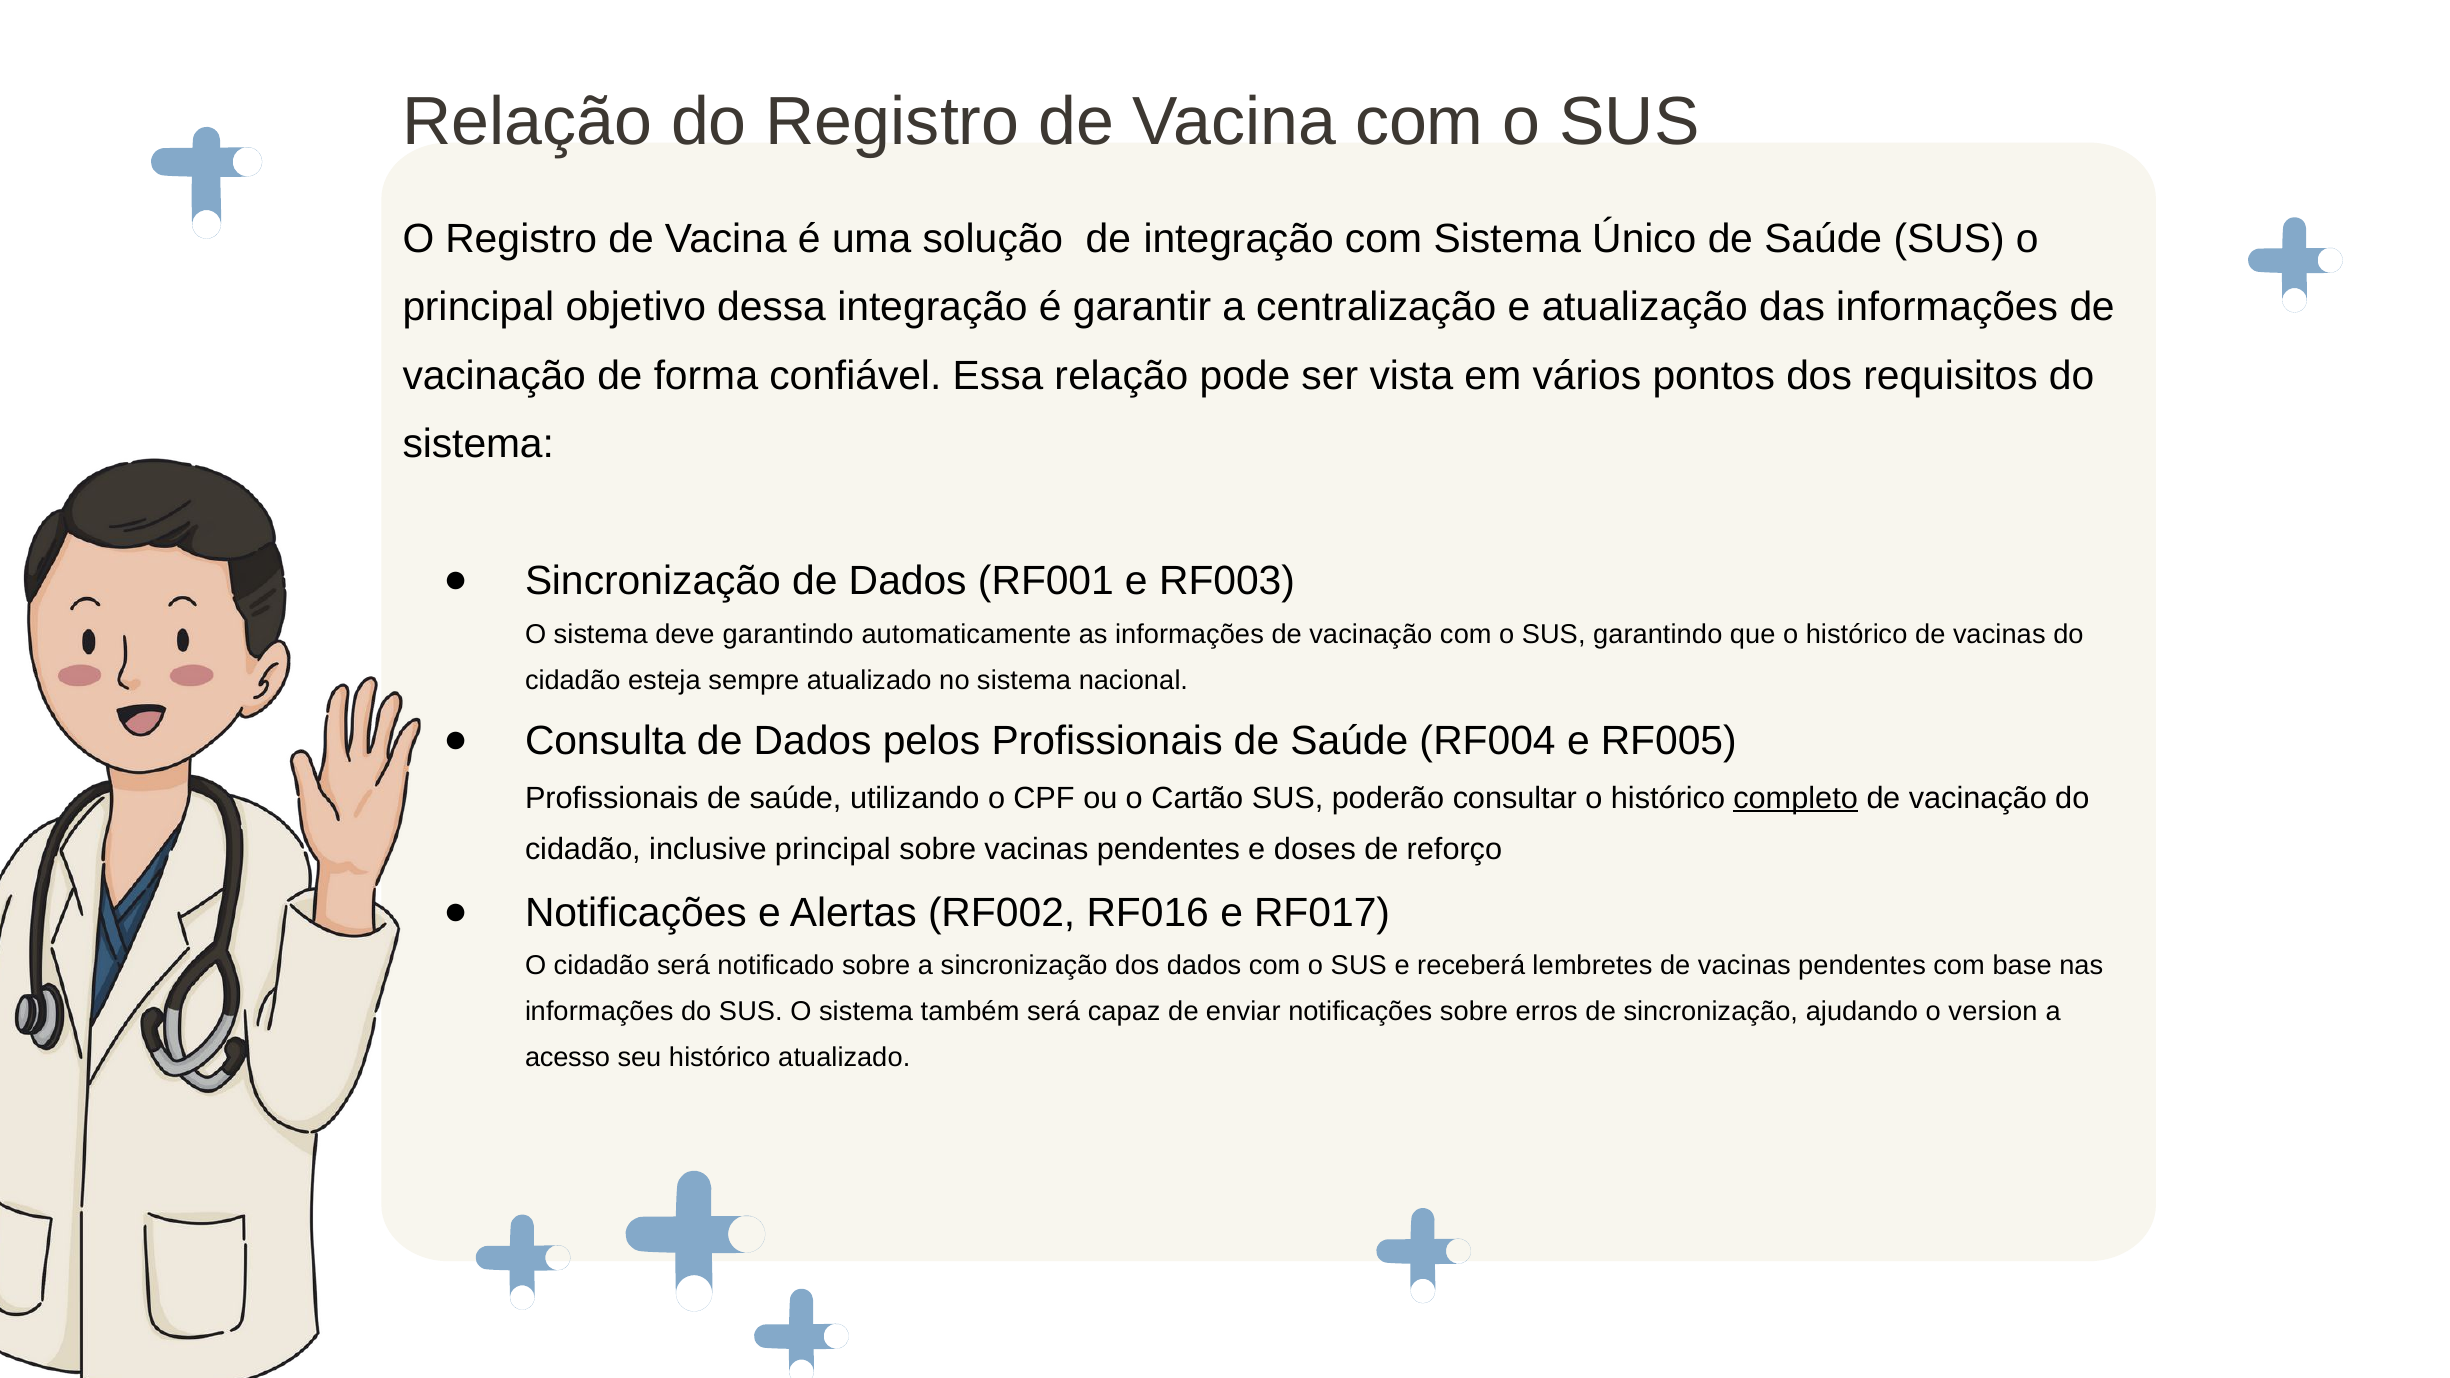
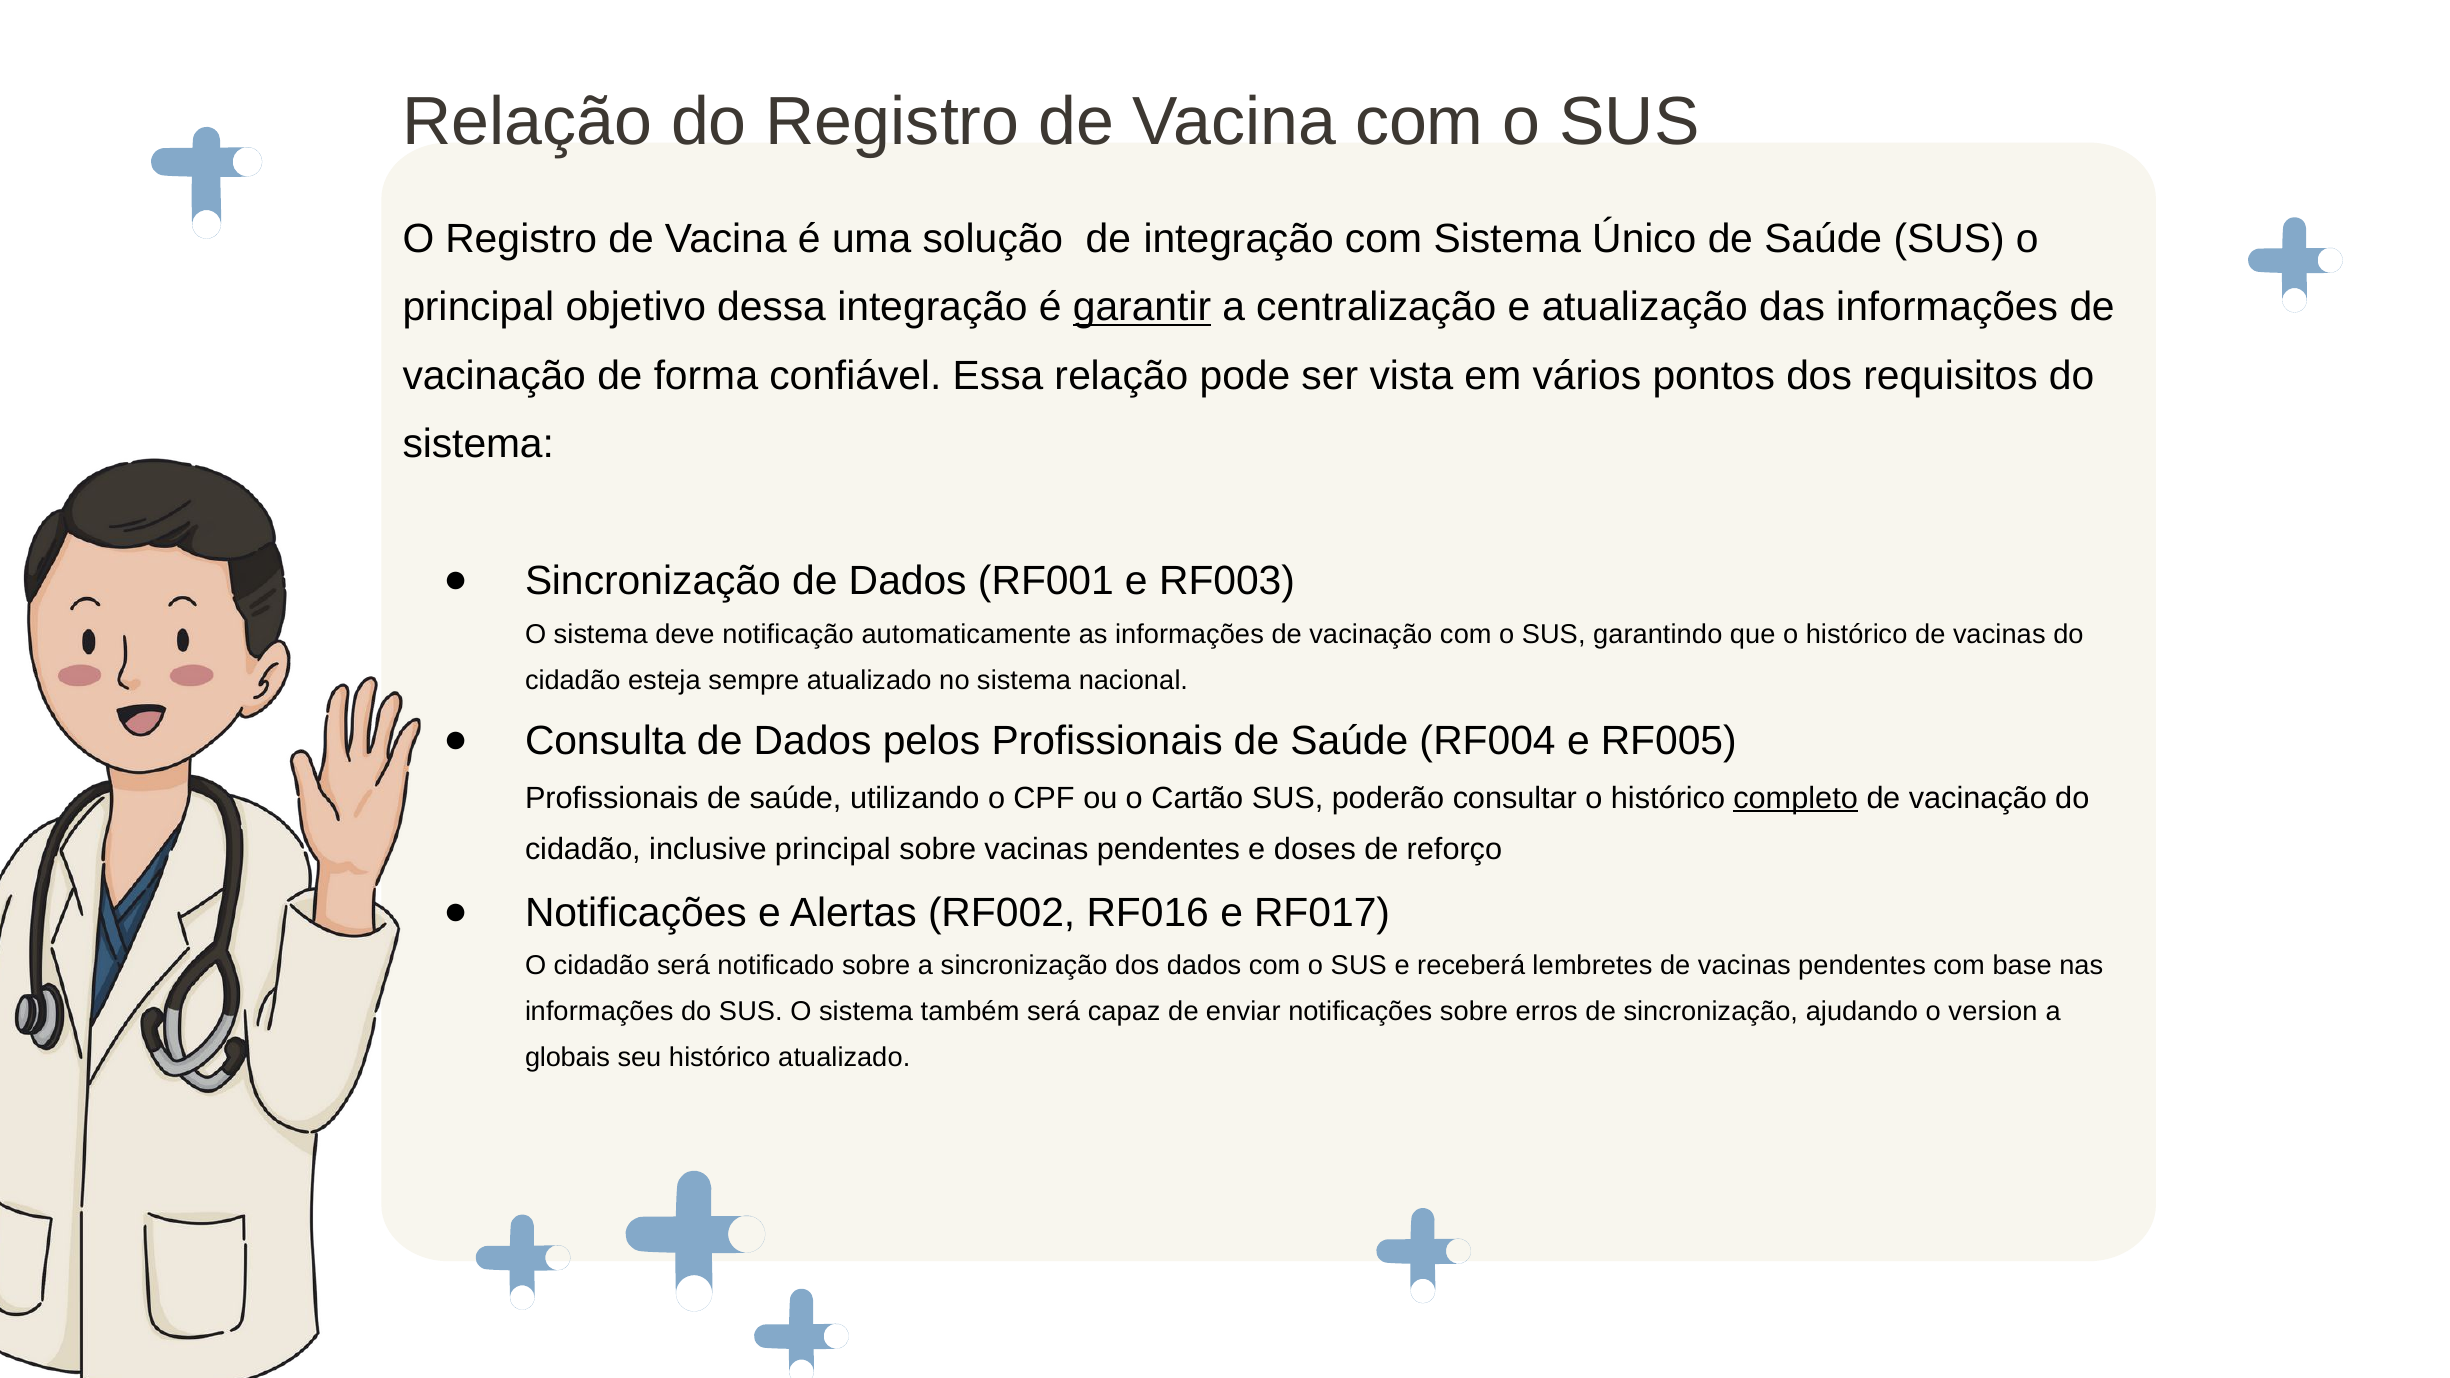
garantir underline: none -> present
deve garantindo: garantindo -> notificação
acesso: acesso -> globais
